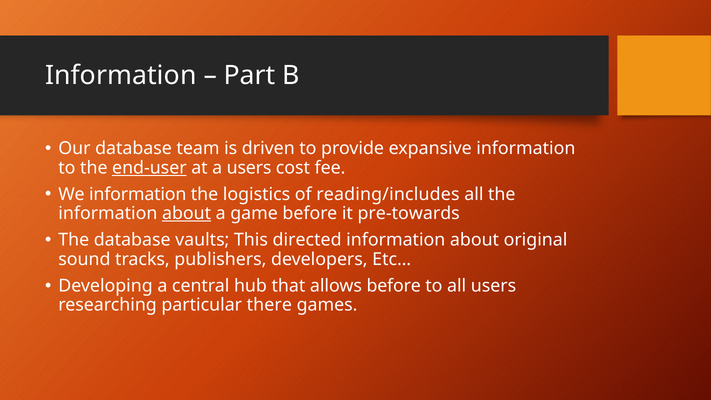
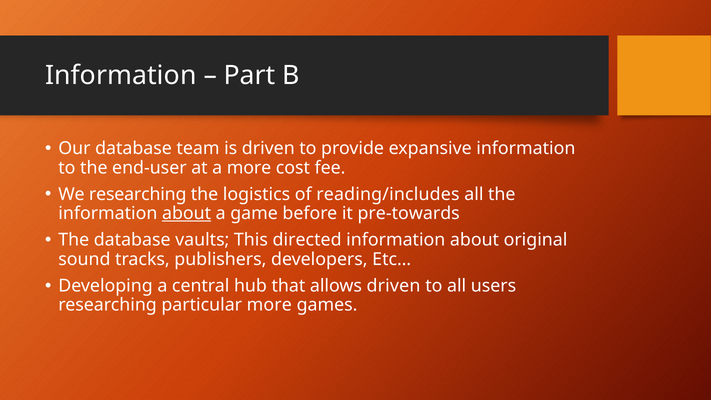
end-user underline: present -> none
a users: users -> more
We information: information -> researching
allows before: before -> driven
particular there: there -> more
